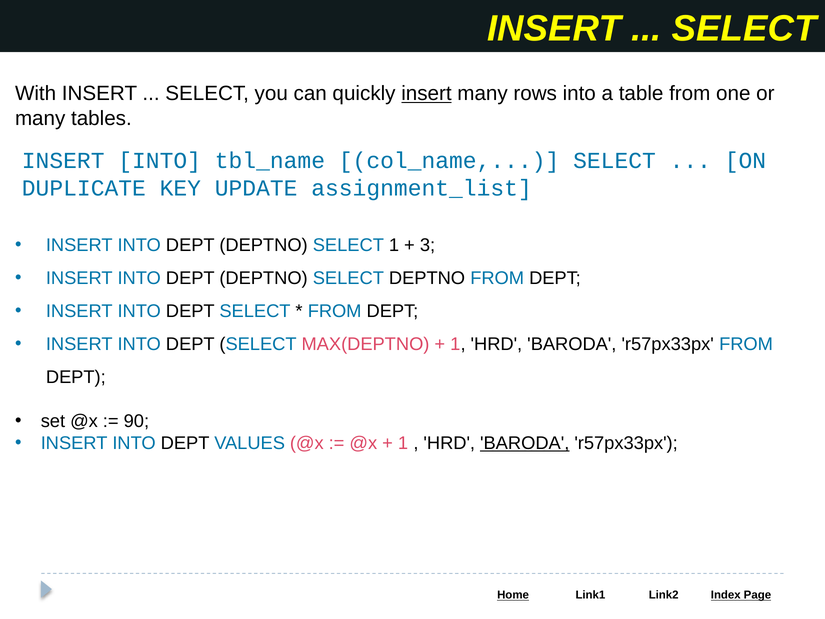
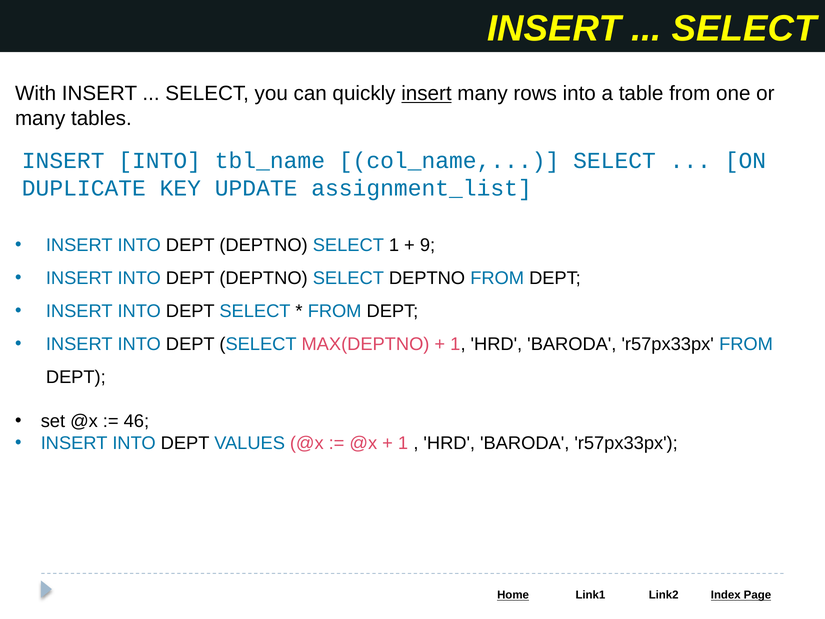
3: 3 -> 9
90: 90 -> 46
BARODA at (525, 443) underline: present -> none
